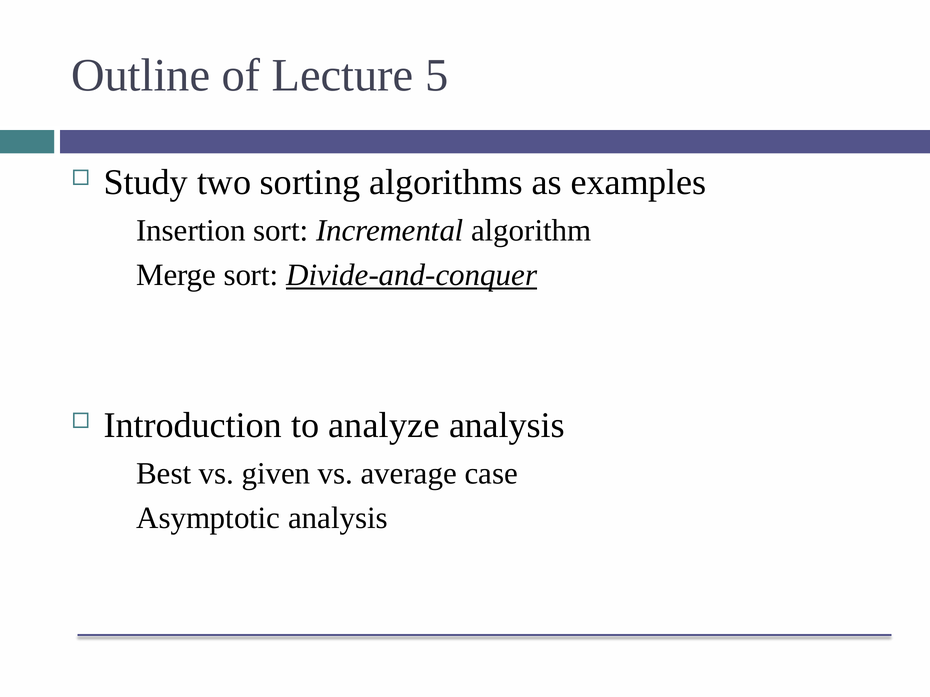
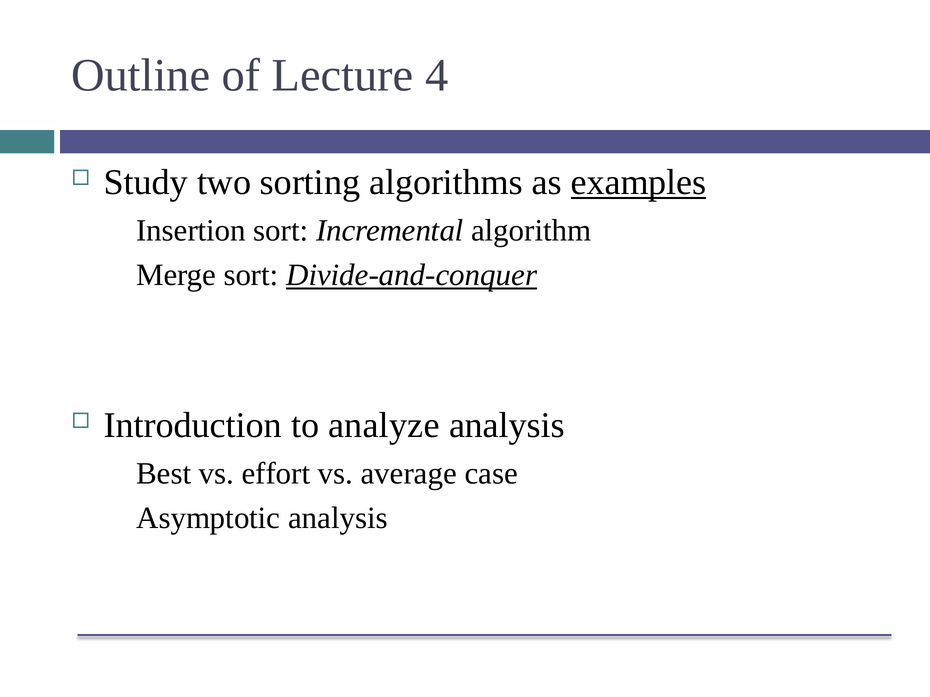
5: 5 -> 4
examples underline: none -> present
given: given -> effort
